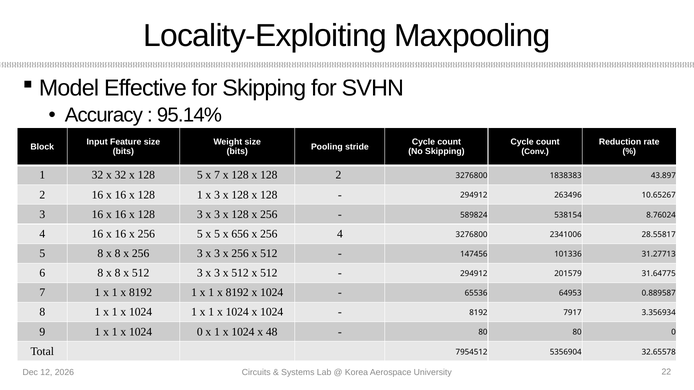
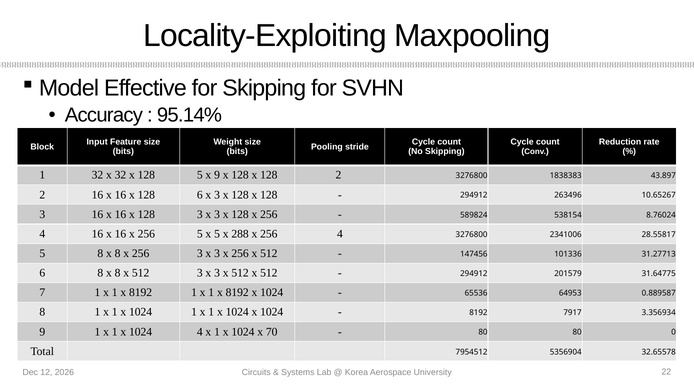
x 7: 7 -> 9
128 1: 1 -> 6
656: 656 -> 288
1024 0: 0 -> 4
48: 48 -> 70
